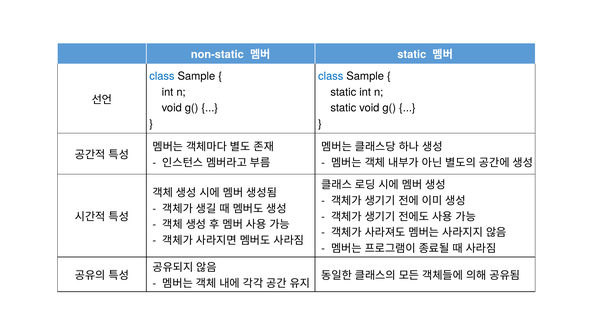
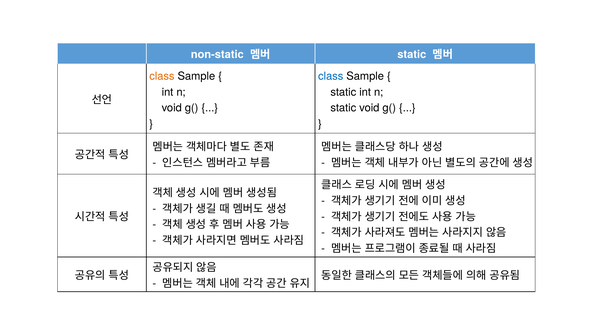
class at (162, 76) colour: blue -> orange
